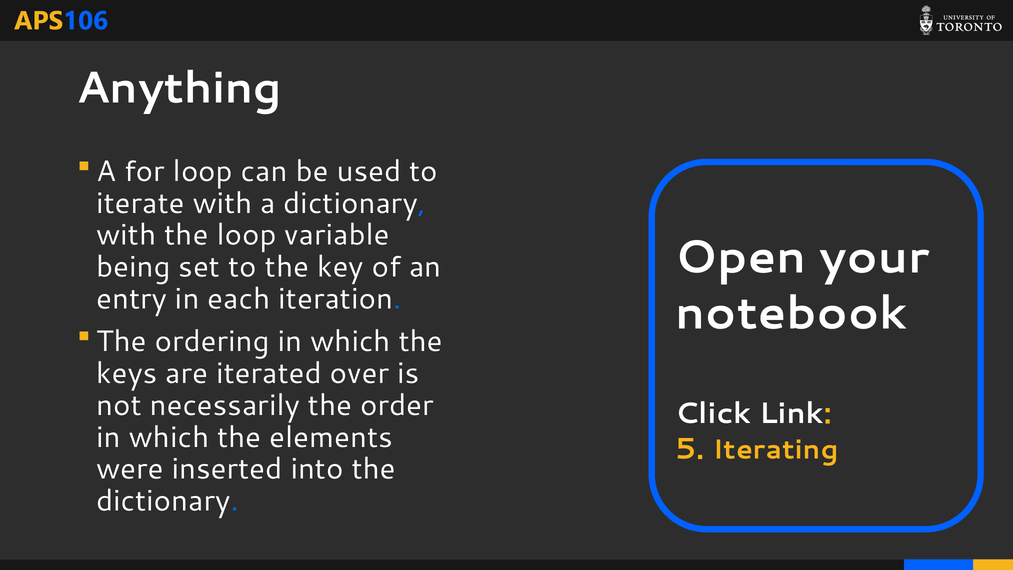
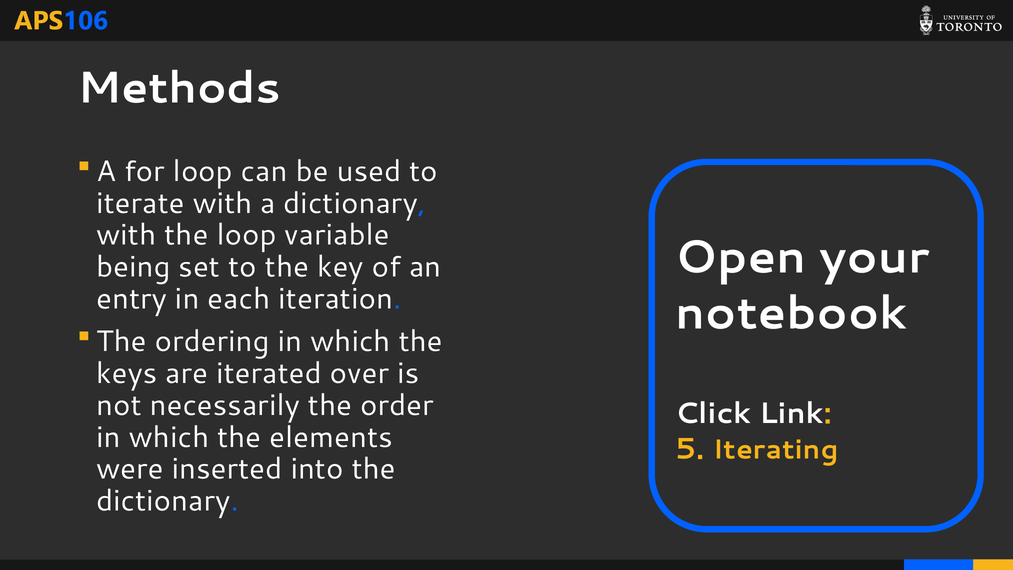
Anything: Anything -> Methods
